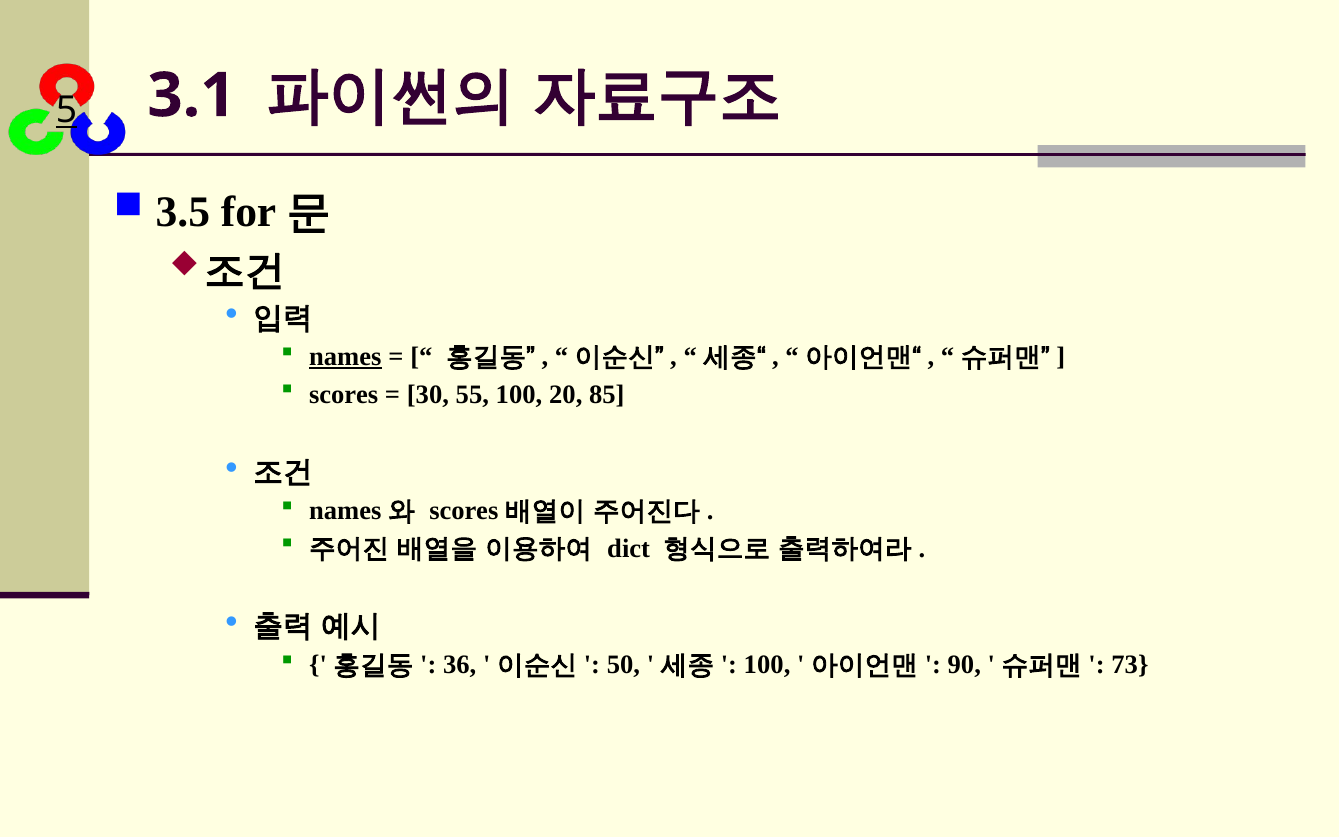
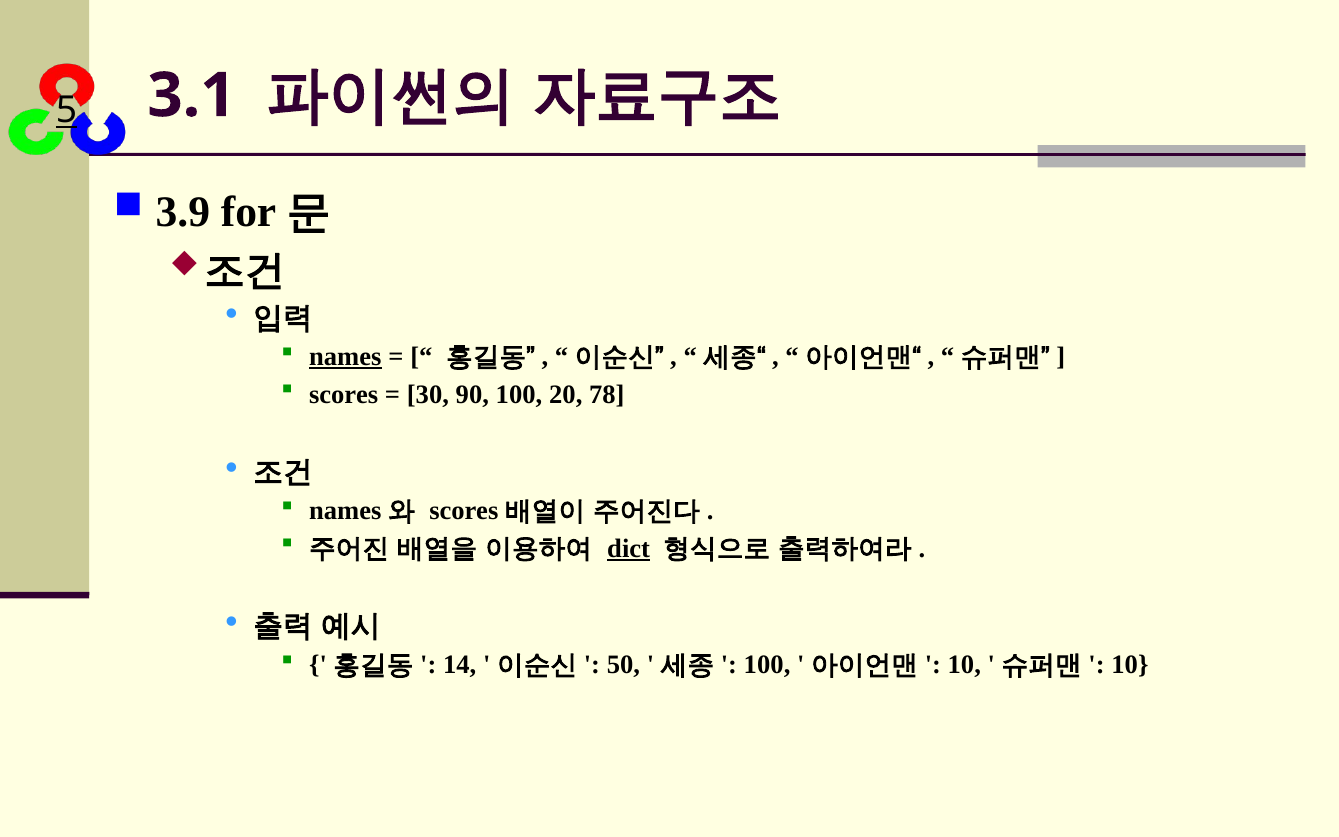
3.5: 3.5 -> 3.9
55: 55 -> 90
85: 85 -> 78
dict underline: none -> present
36: 36 -> 14
90 at (964, 665): 90 -> 10
73 at (1130, 665): 73 -> 10
